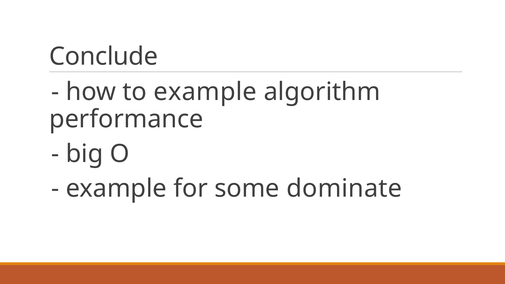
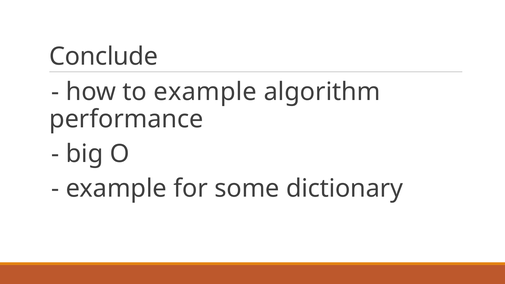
dominate: dominate -> dictionary
